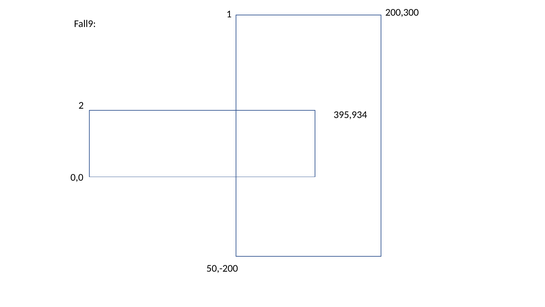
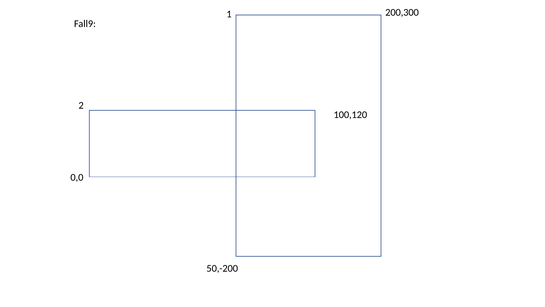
395,934: 395,934 -> 100,120
